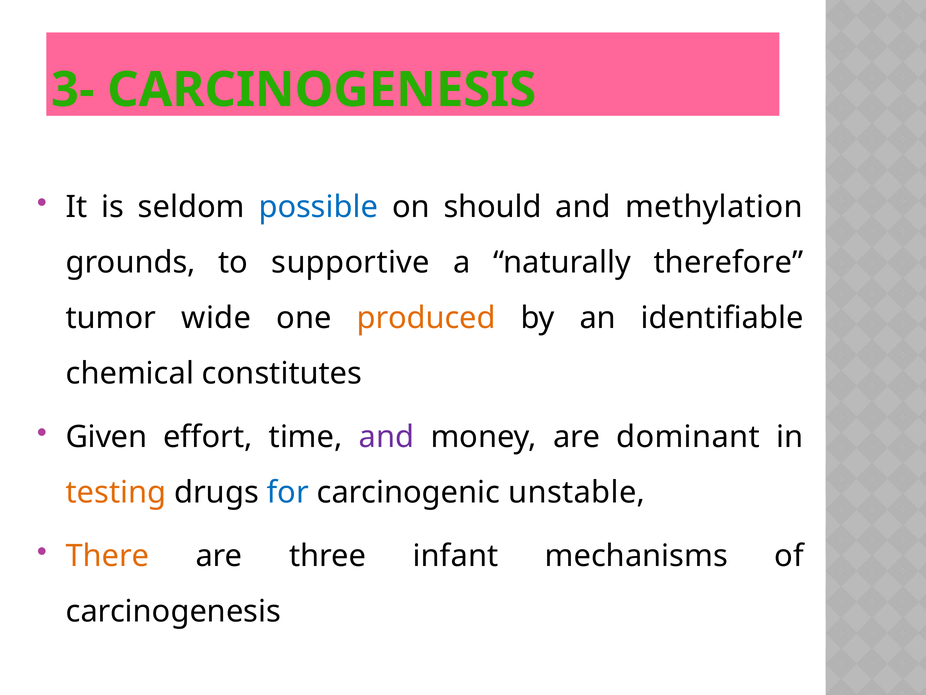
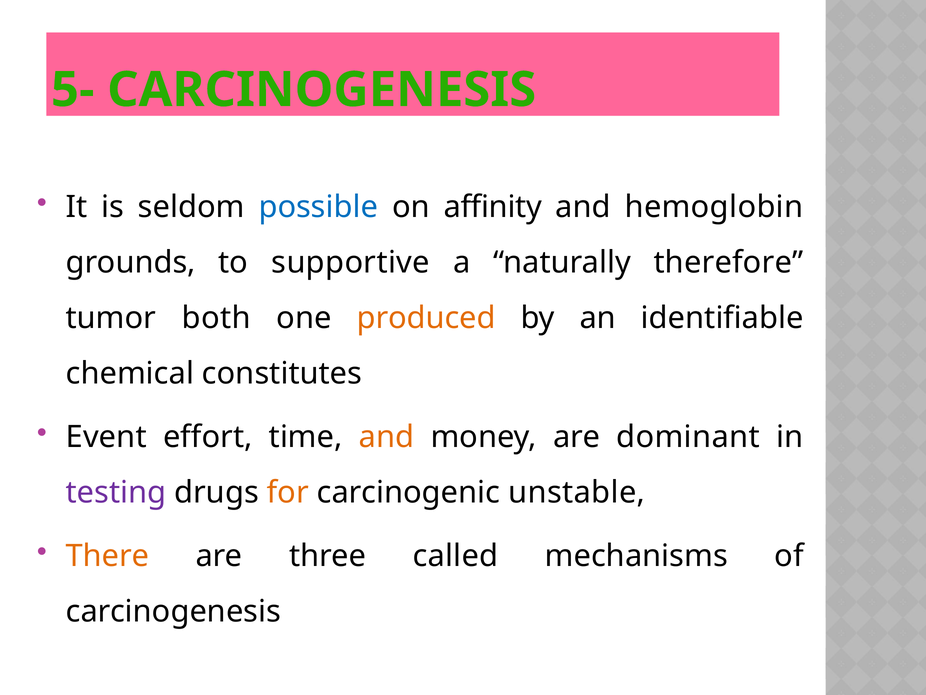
3-: 3- -> 5-
should: should -> affinity
methylation: methylation -> hemoglobin
wide: wide -> both
Given: Given -> Event
and at (386, 437) colour: purple -> orange
testing colour: orange -> purple
for colour: blue -> orange
infant: infant -> called
